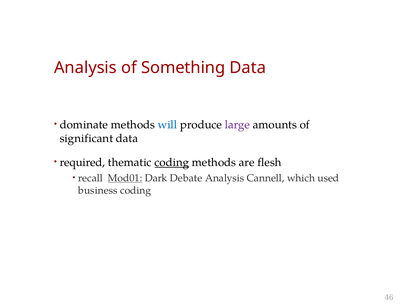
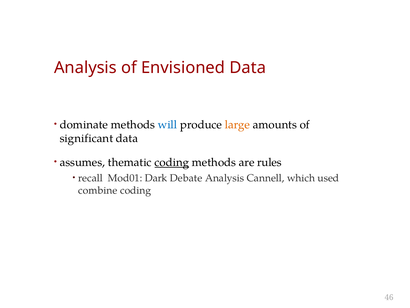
Something: Something -> Envisioned
large colour: purple -> orange
required: required -> assumes
flesh: flesh -> rules
Mod01 underline: present -> none
business: business -> combine
